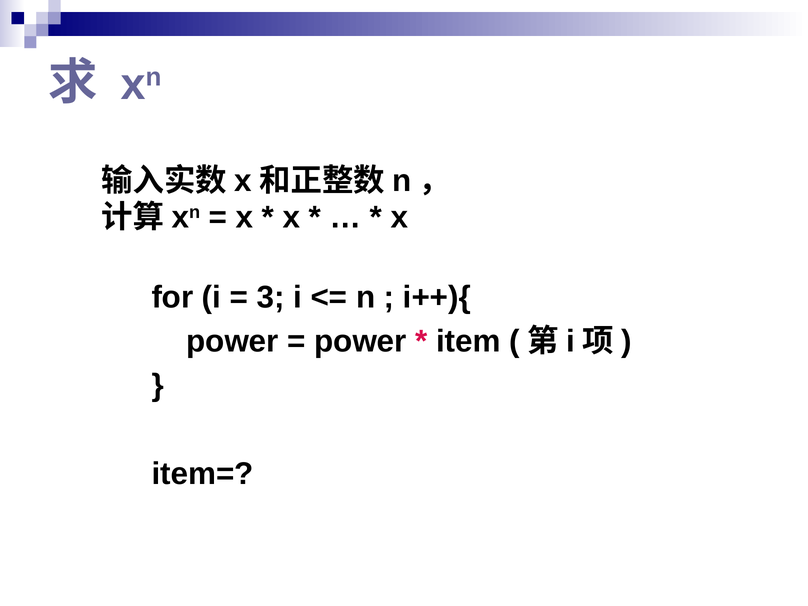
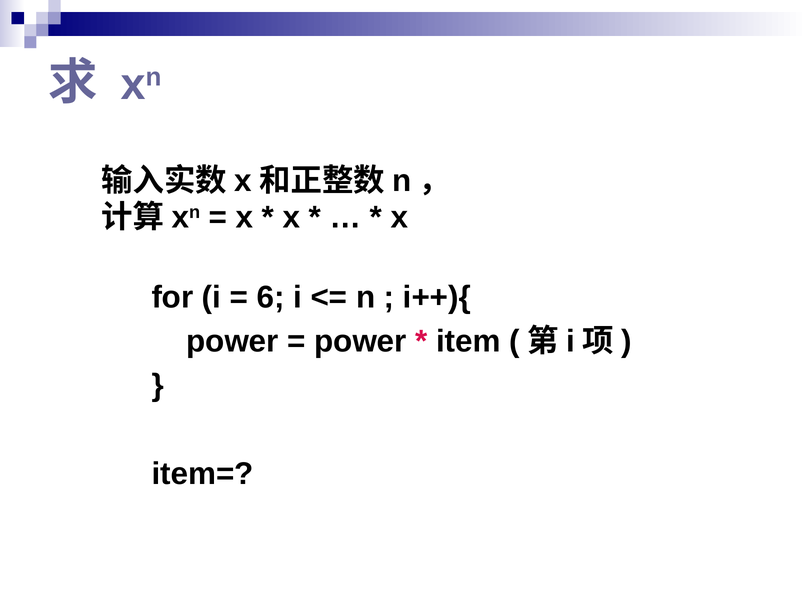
3: 3 -> 6
